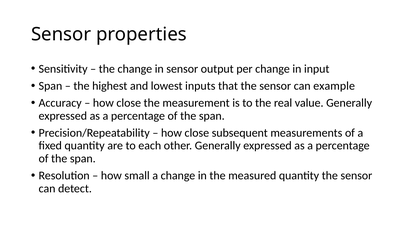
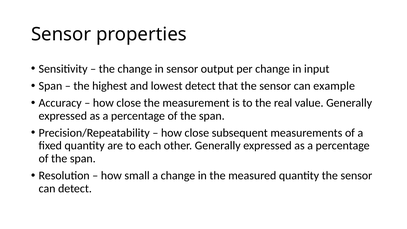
lowest inputs: inputs -> detect
